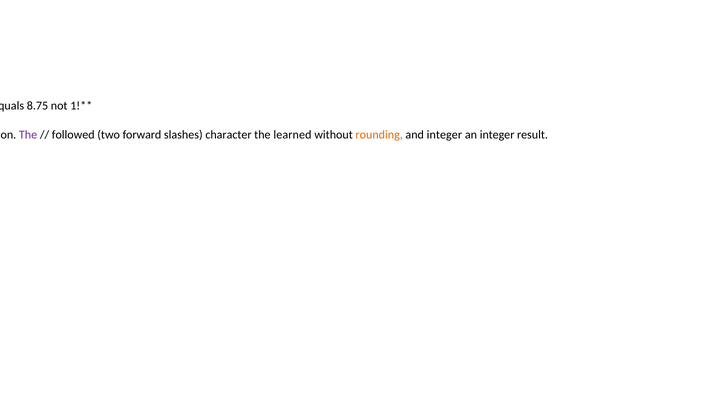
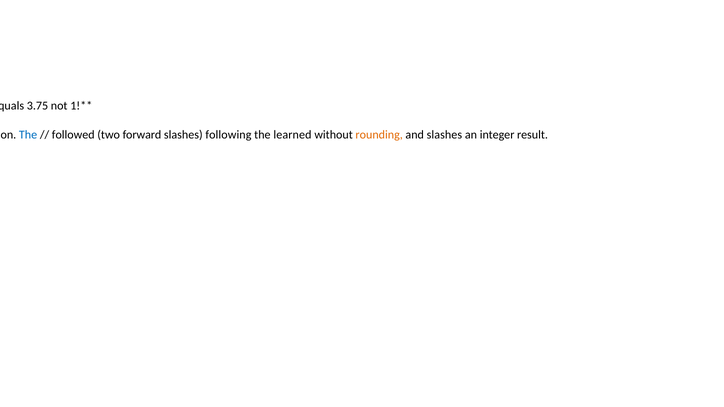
8.75: 8.75 -> 3.75
The at (28, 135) colour: purple -> blue
character: character -> following
and integer: integer -> slashes
